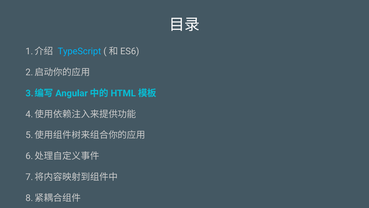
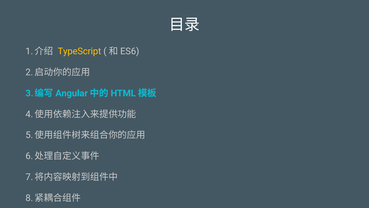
TypeScript colour: light blue -> yellow
